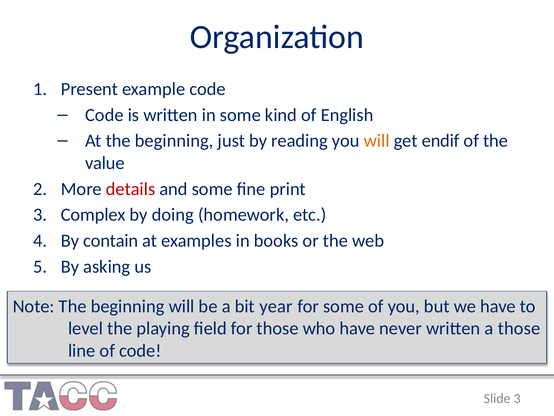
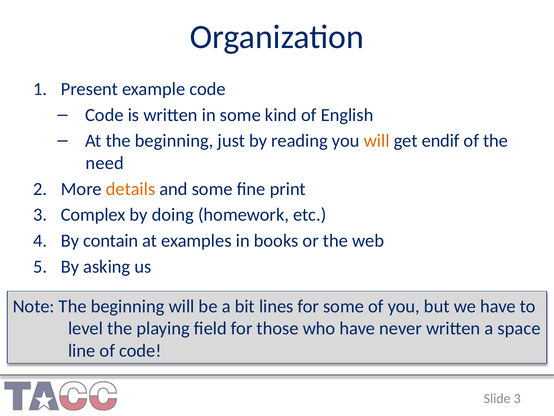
value: value -> need
details colour: red -> orange
year: year -> lines
a those: those -> space
